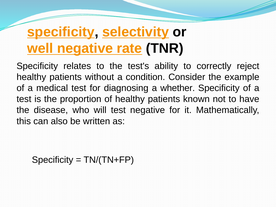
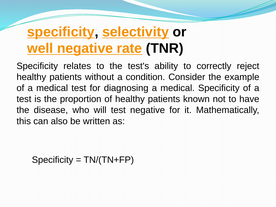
diagnosing a whether: whether -> medical
